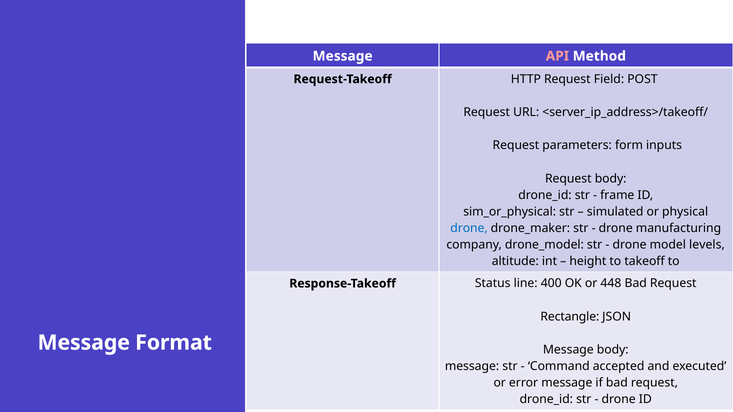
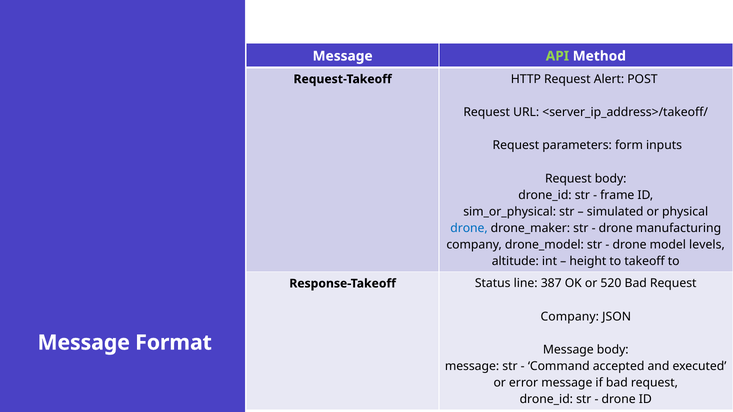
API colour: pink -> light green
Field: Field -> Alert
400: 400 -> 387
448: 448 -> 520
Rectangle at (570, 317): Rectangle -> Company
